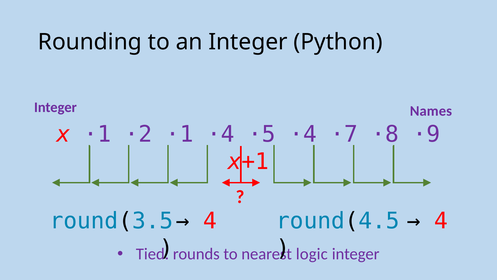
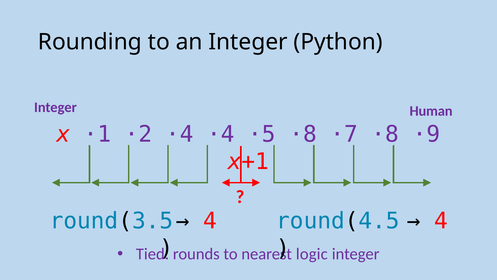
Names: Names -> Human
·2 ·1: ·1 -> ·4
·5 ·4: ·4 -> ·8
